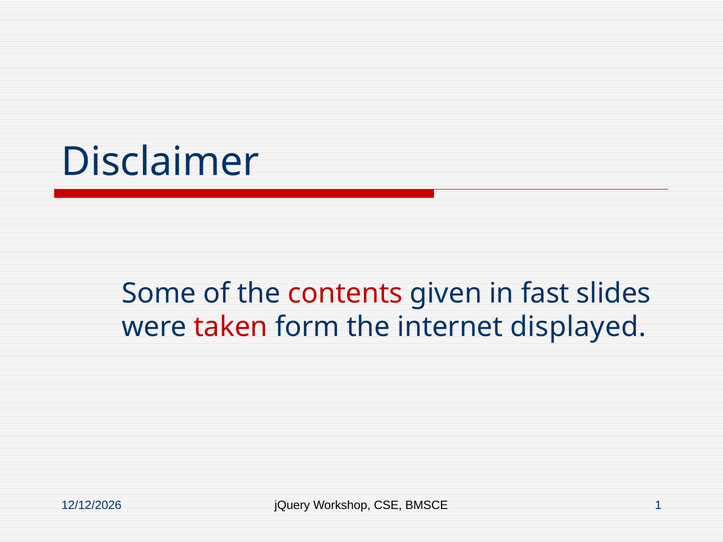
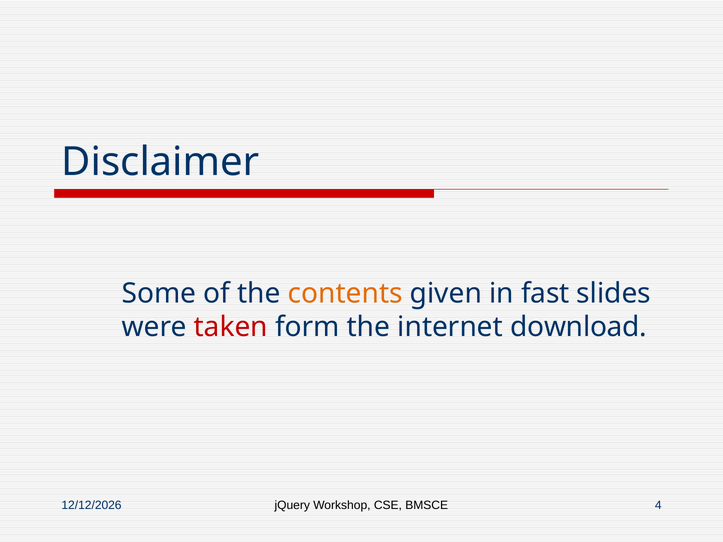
contents colour: red -> orange
displayed: displayed -> download
1: 1 -> 4
